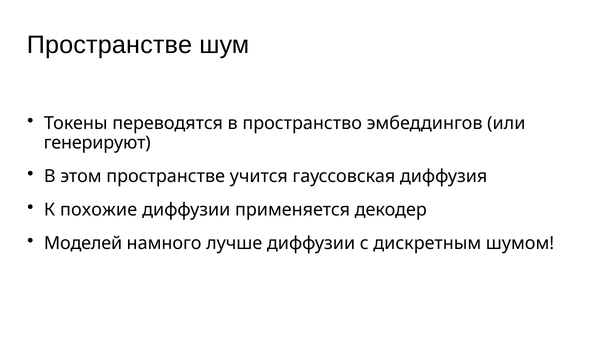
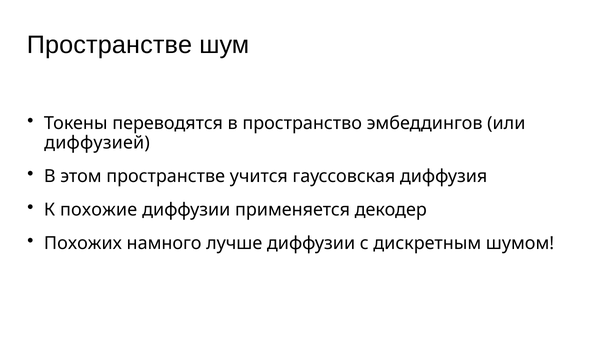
генерируют: генерируют -> диффузией
Моделей: Моделей -> Похожих
